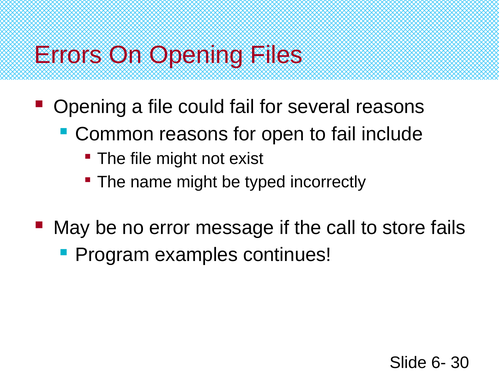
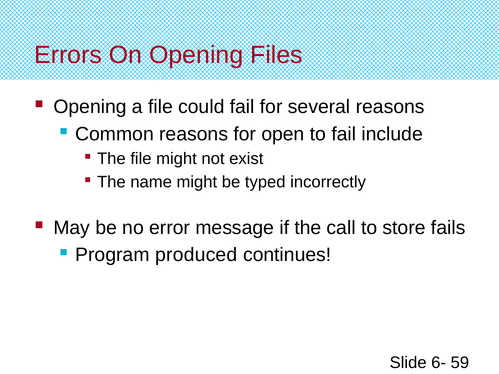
examples: examples -> produced
30: 30 -> 59
